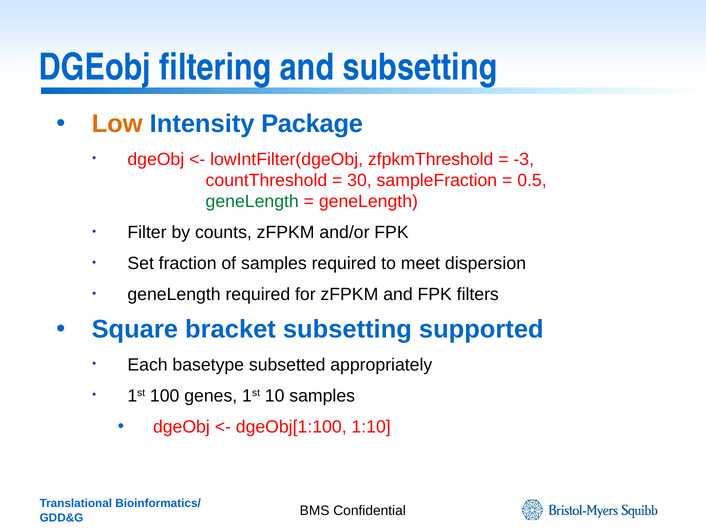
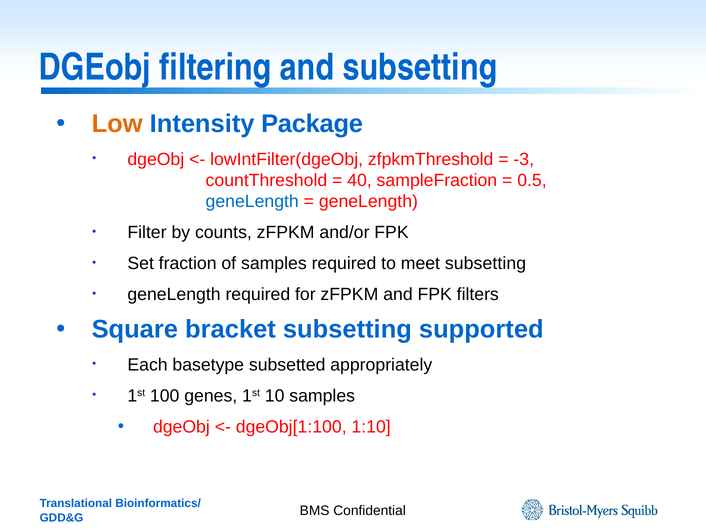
30: 30 -> 40
geneLength at (252, 201) colour: green -> blue
meet dispersion: dispersion -> subsetting
